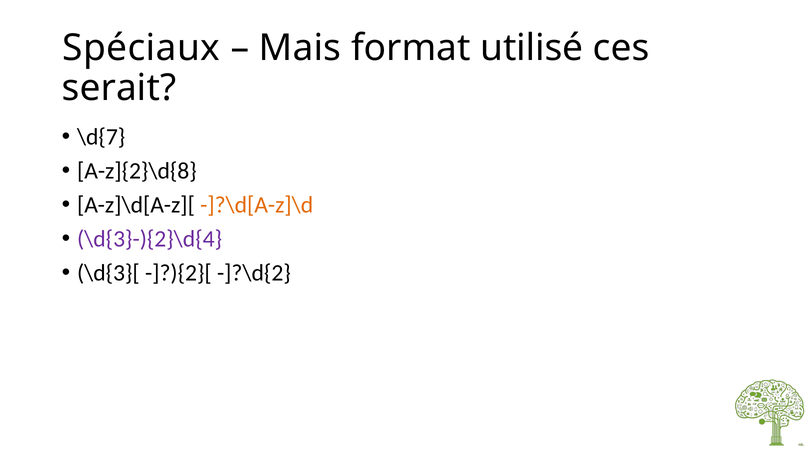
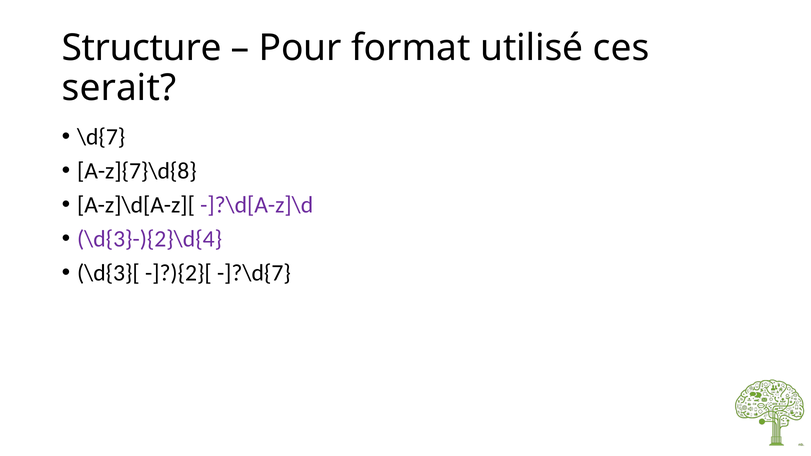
Spéciaux: Spéciaux -> Structure
Mais: Mais -> Pour
A-z]{2}\d{8: A-z]{2}\d{8 -> A-z]{7}\d{8
-]?\d[A-z]\d colour: orange -> purple
-]?\d{2: -]?\d{2 -> -]?\d{7
